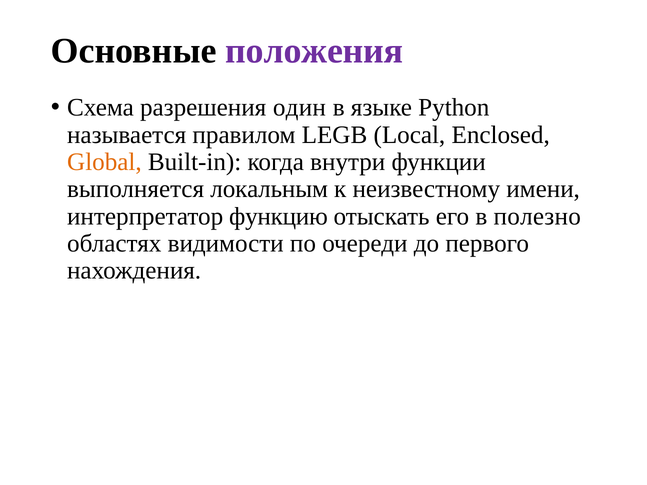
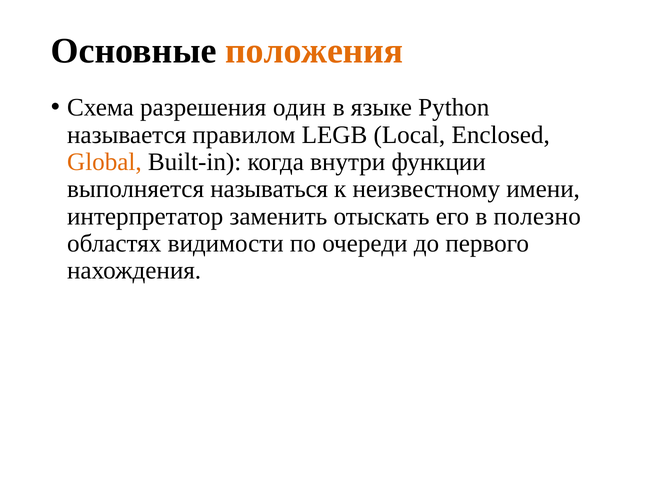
положения colour: purple -> orange
локальным: локальным -> называться
функцию: функцию -> заменить
